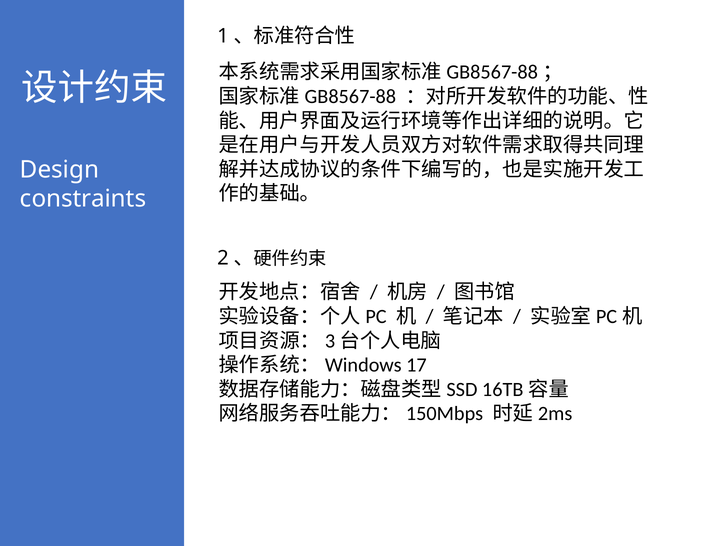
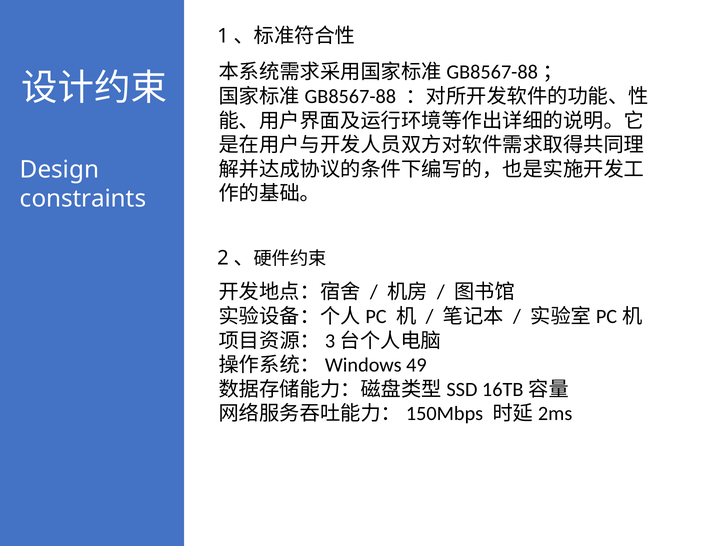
17: 17 -> 49
